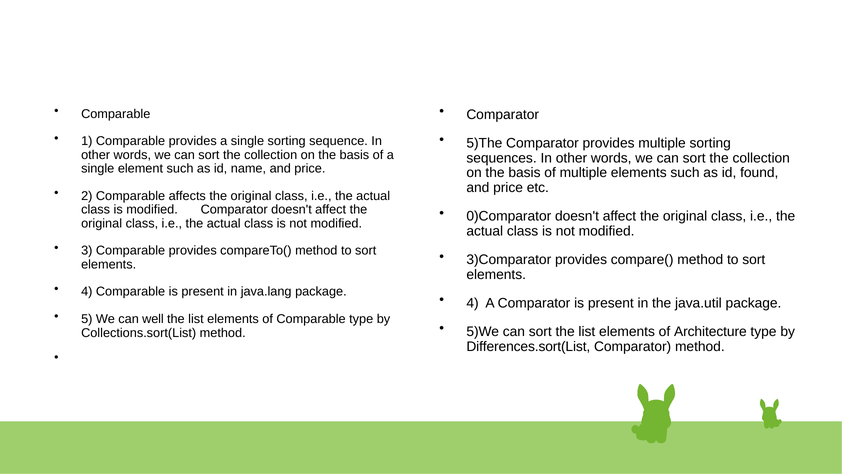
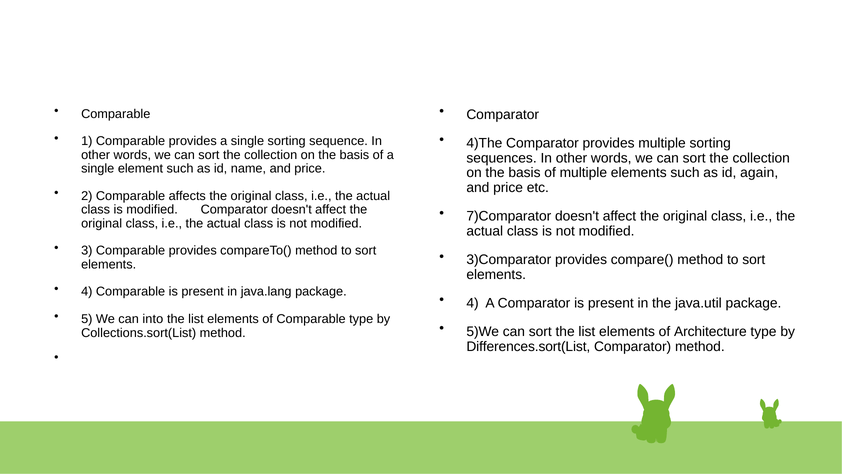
5)The: 5)The -> 4)The
found: found -> again
0)Comparator: 0)Comparator -> 7)Comparator
well: well -> into
